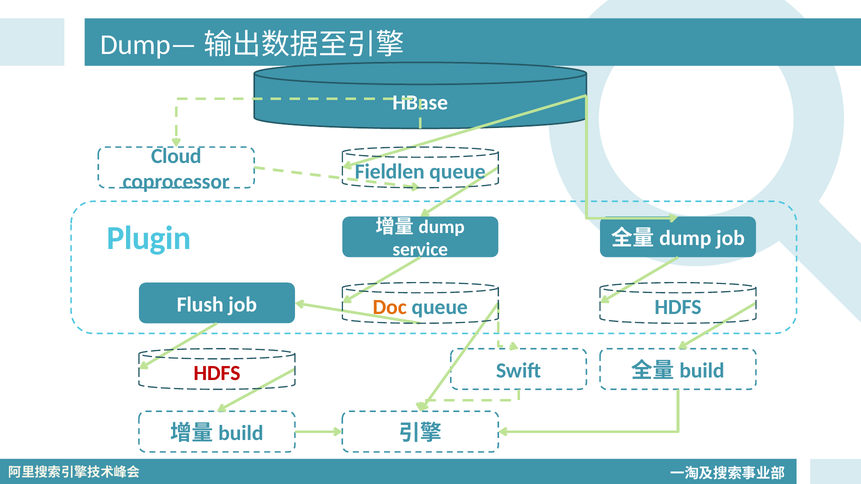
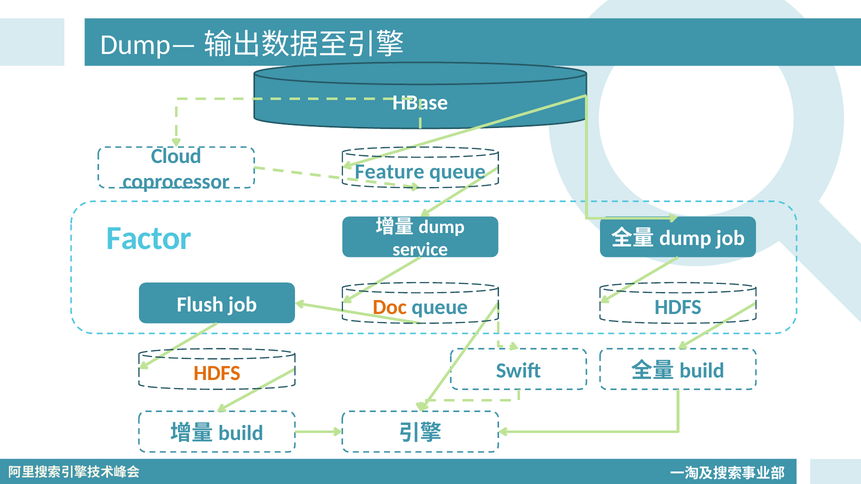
Fieldlen: Fieldlen -> Feature
Plugin: Plugin -> Factor
HDFS at (217, 373) colour: red -> orange
